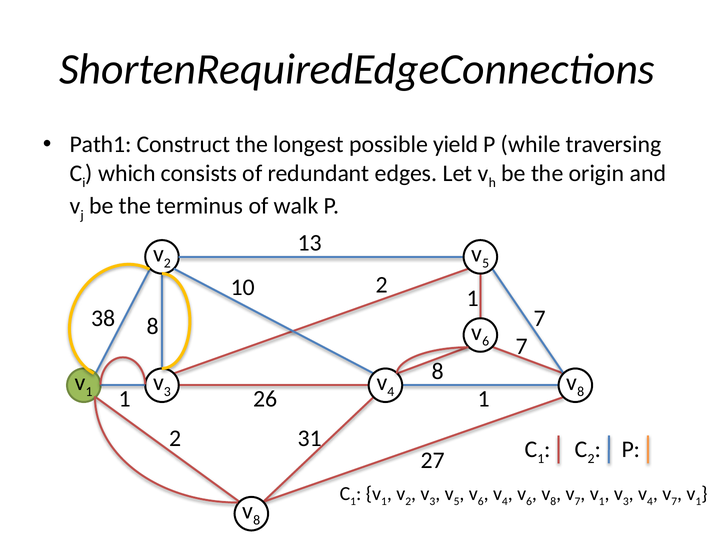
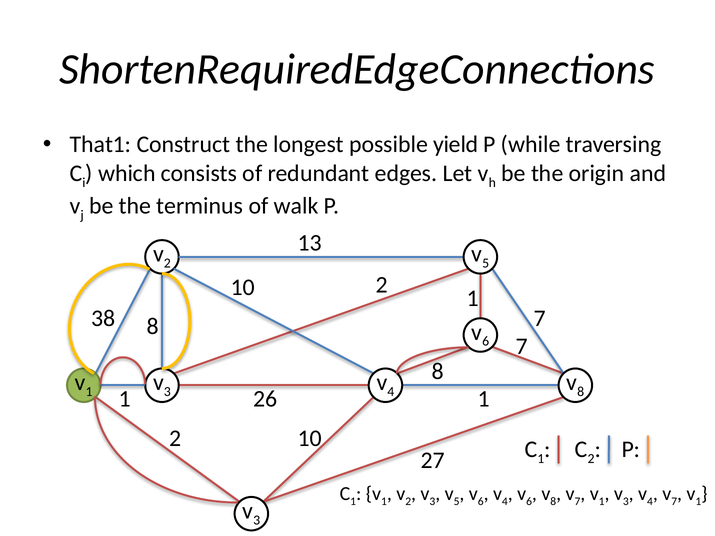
Path1: Path1 -> That1
31 at (310, 438): 31 -> 10
8 at (257, 520): 8 -> 3
